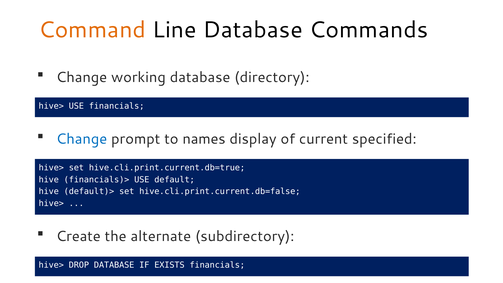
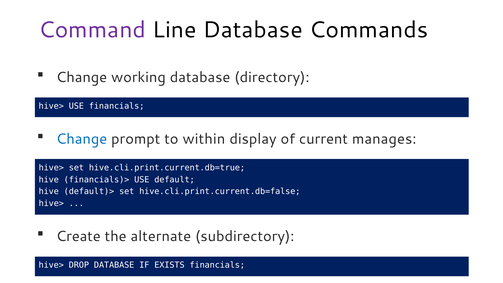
Command colour: orange -> purple
names: names -> within
specified: specified -> manages
